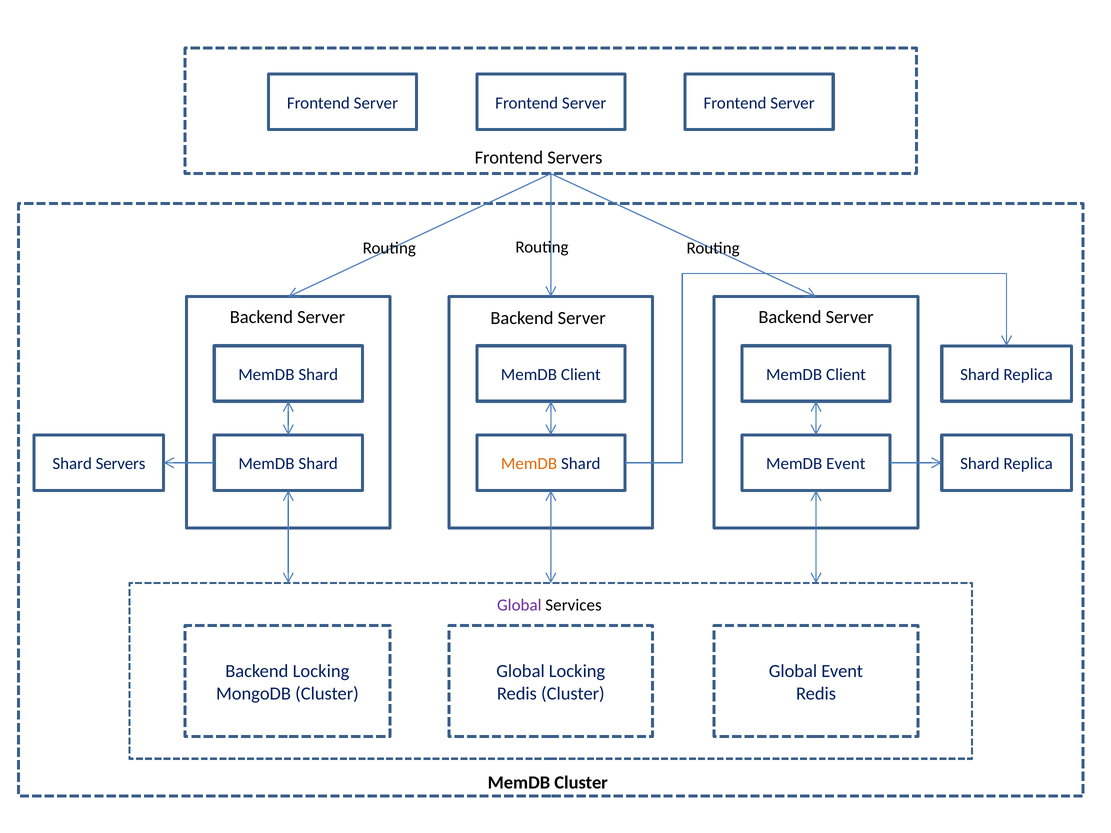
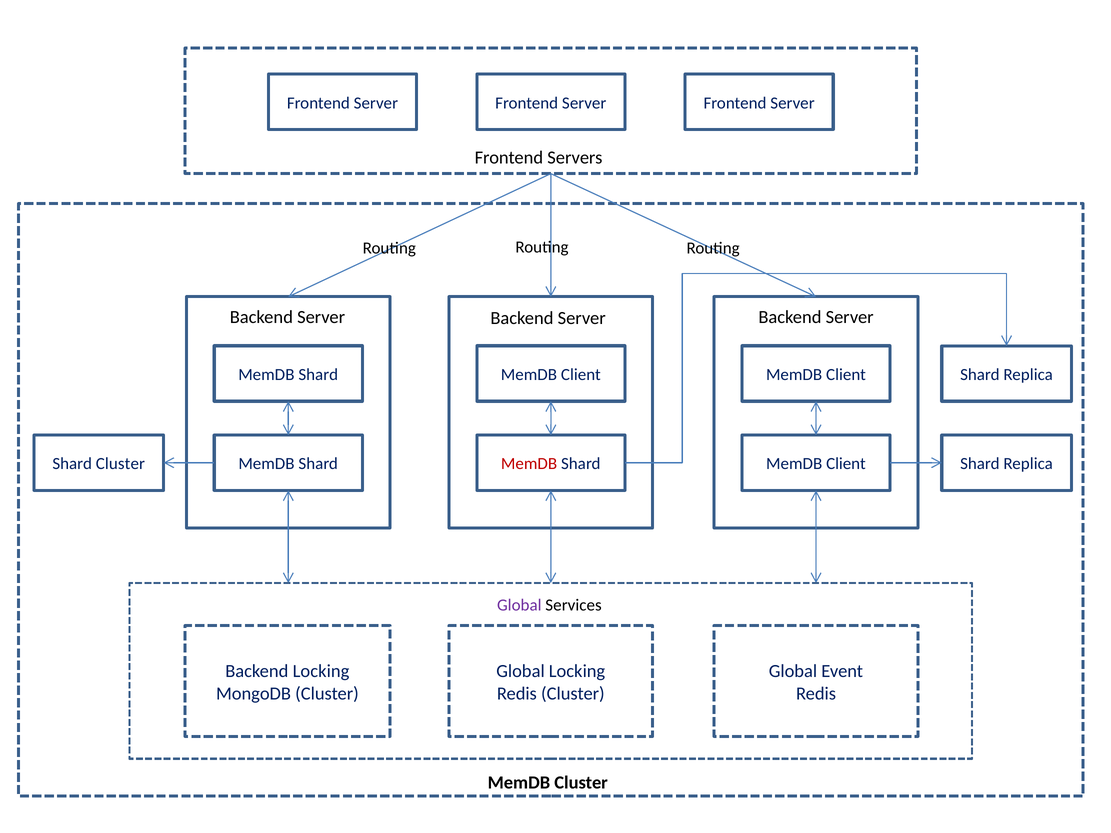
Shard Servers: Servers -> Cluster
MemDB at (529, 464) colour: orange -> red
Event at (846, 464): Event -> Client
